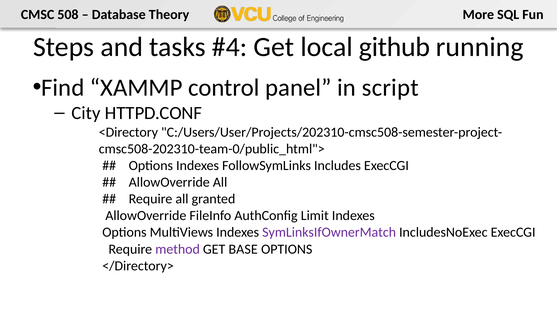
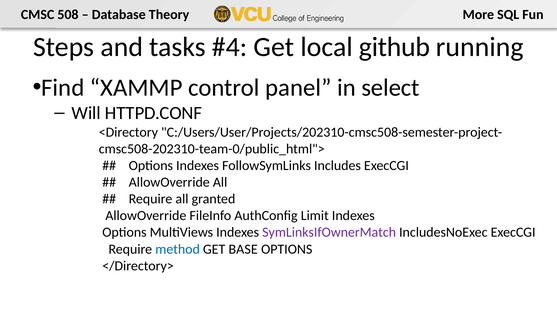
script: script -> select
City: City -> Will
method colour: purple -> blue
